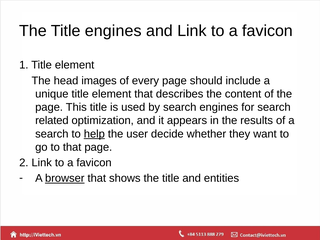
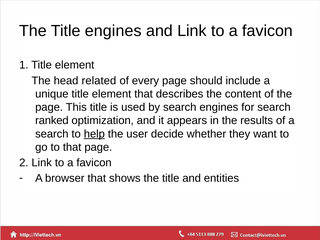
images: images -> related
related: related -> ranked
browser underline: present -> none
